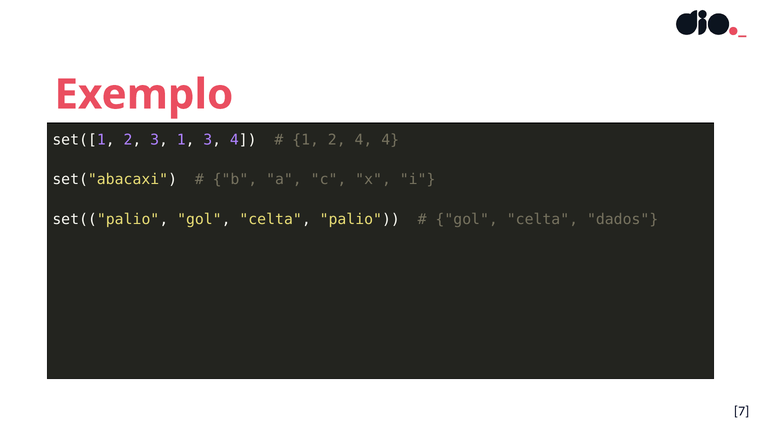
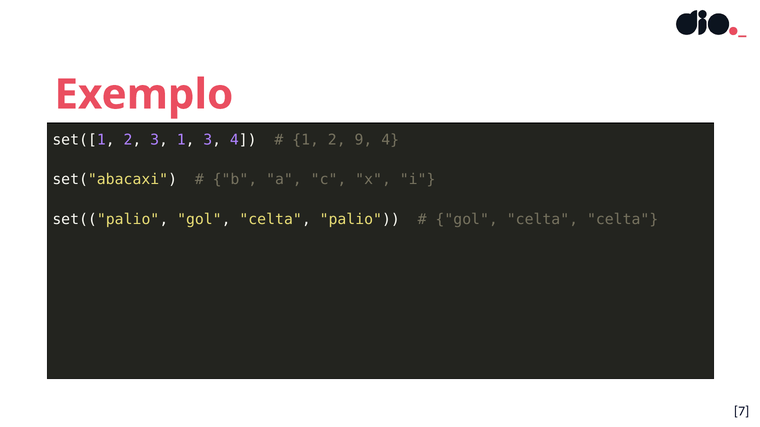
2 4: 4 -> 9
celta dados: dados -> celta
